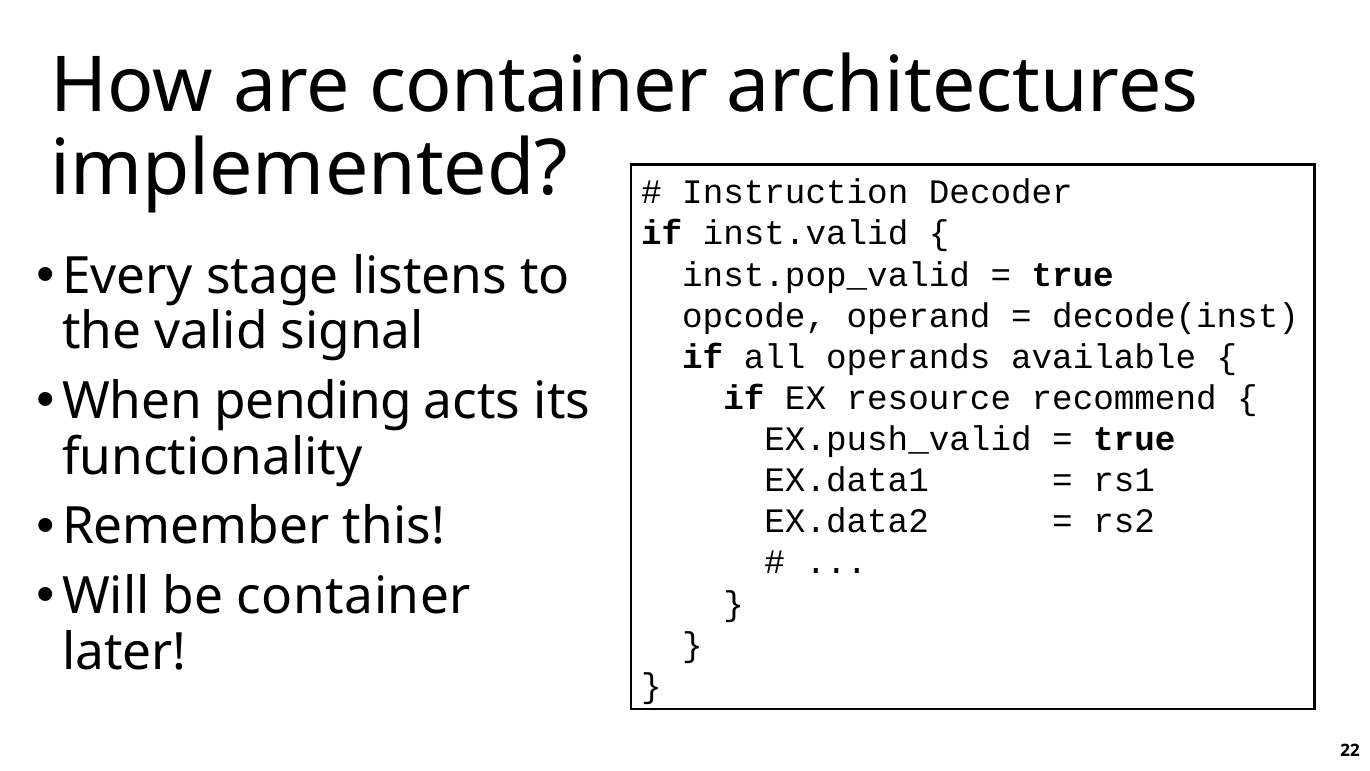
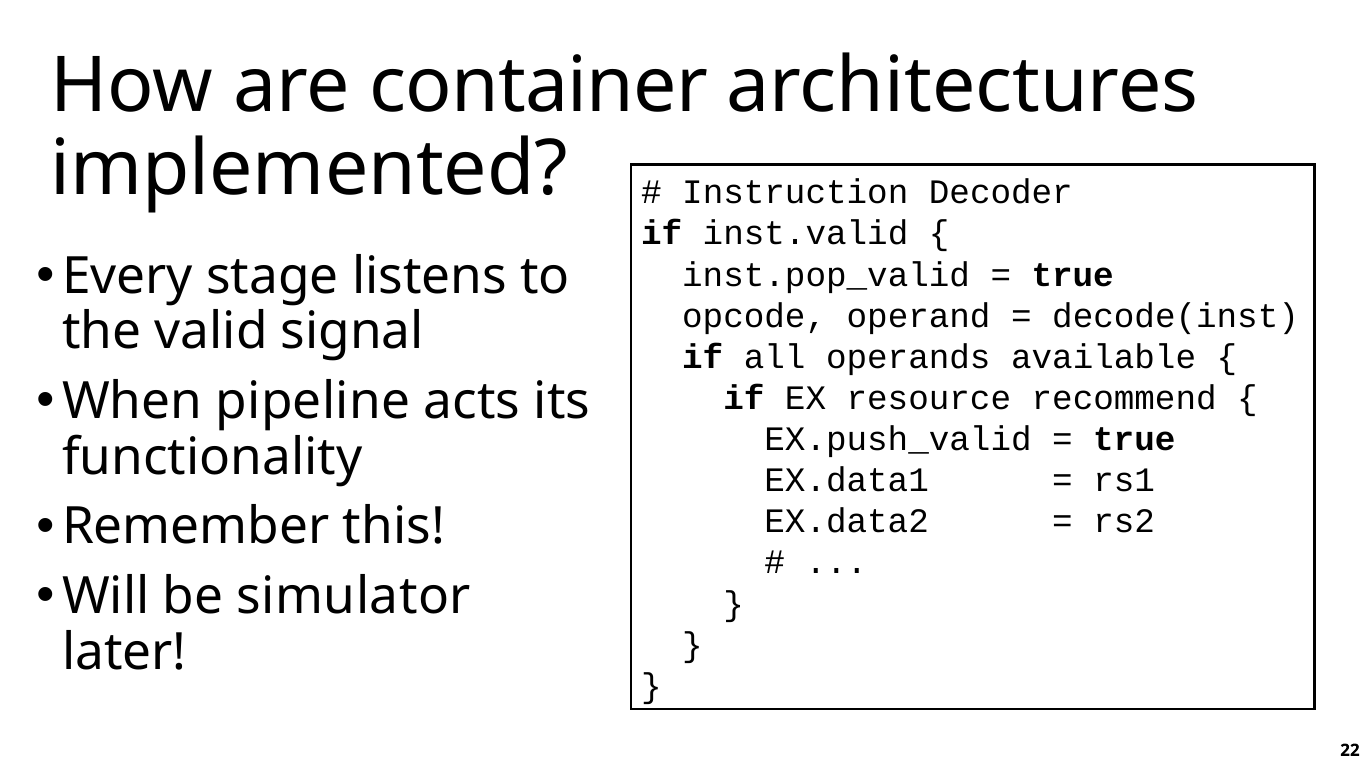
pending: pending -> pipeline
be container: container -> simulator
